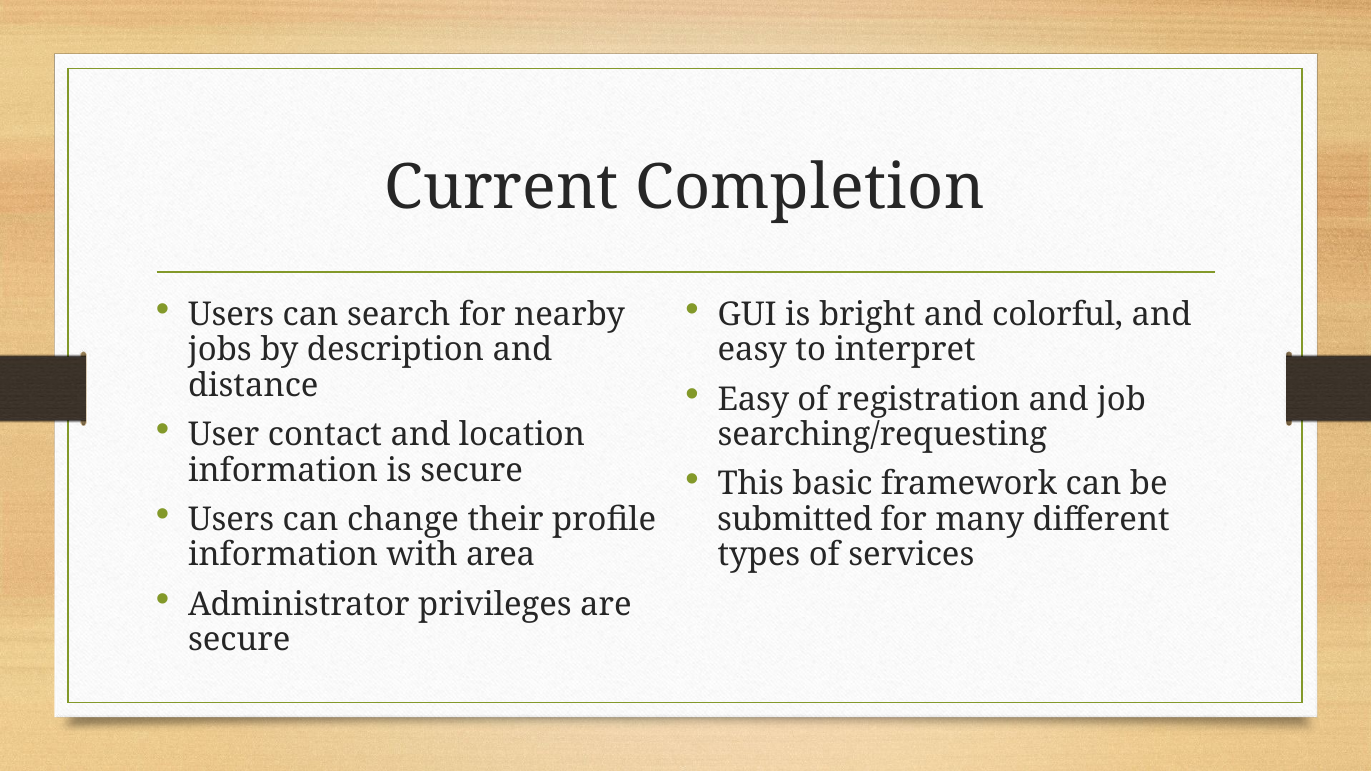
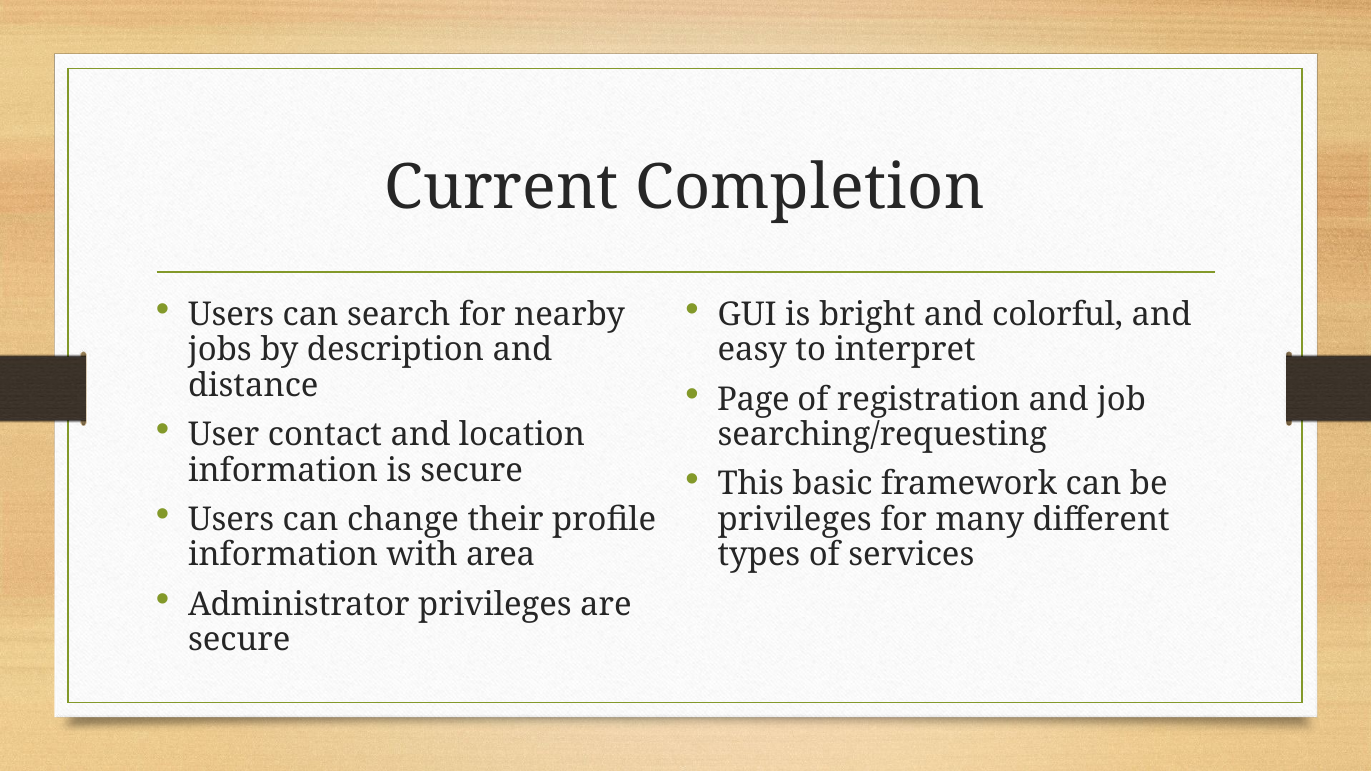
Easy at (753, 399): Easy -> Page
submitted at (795, 520): submitted -> privileges
